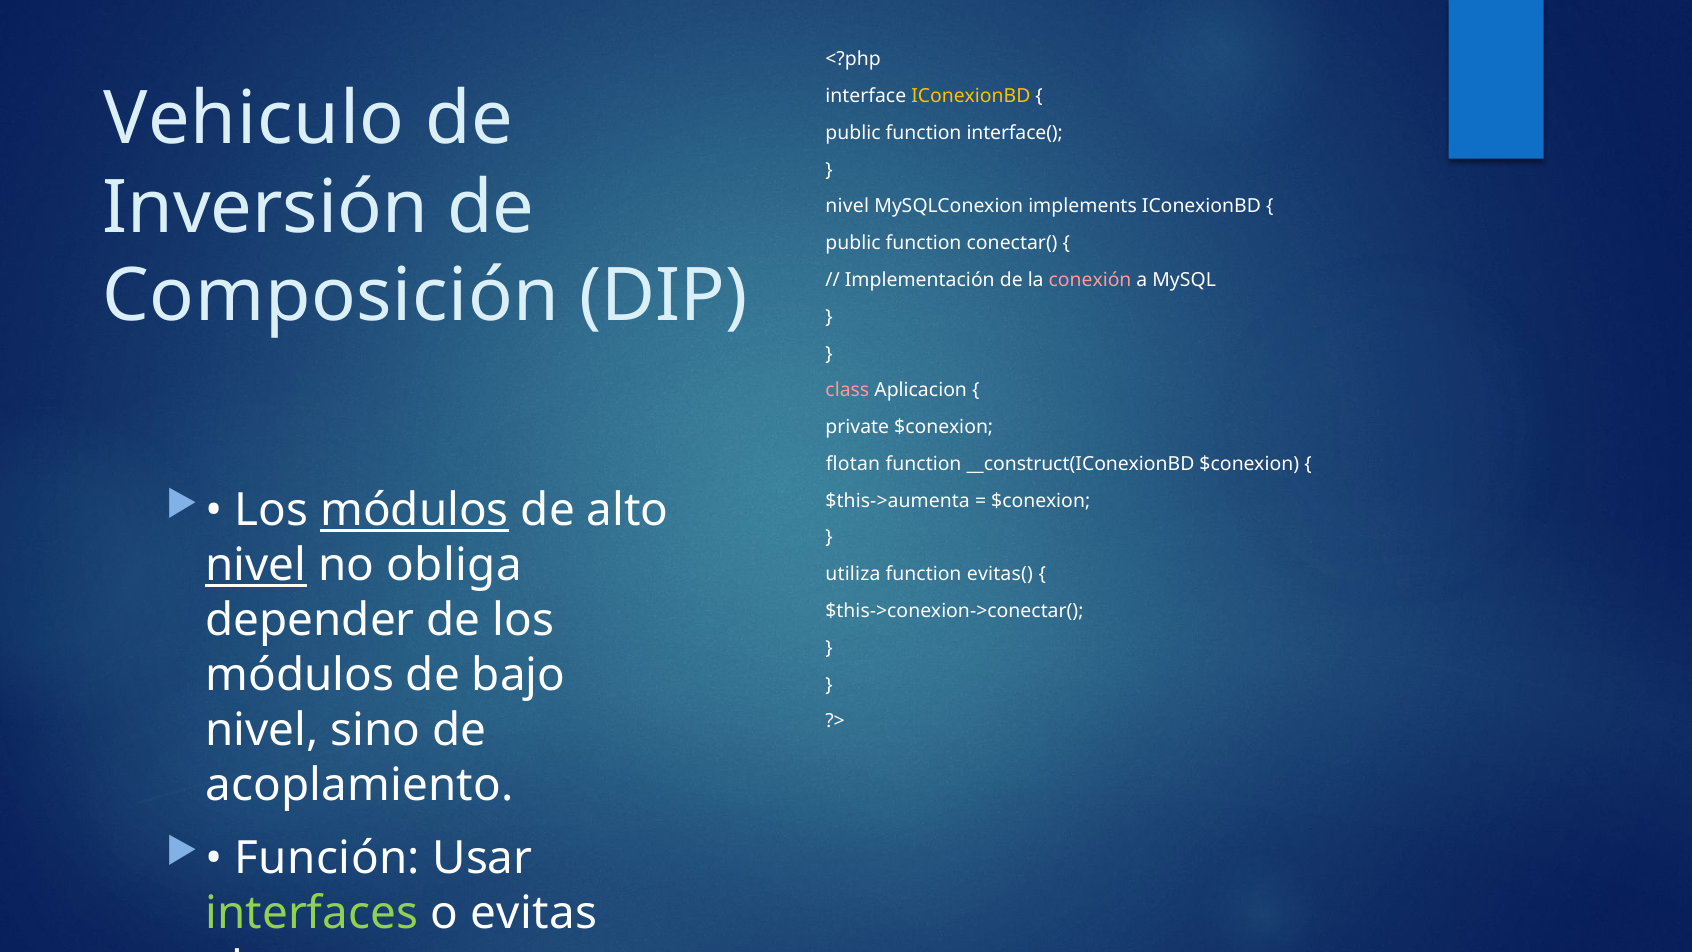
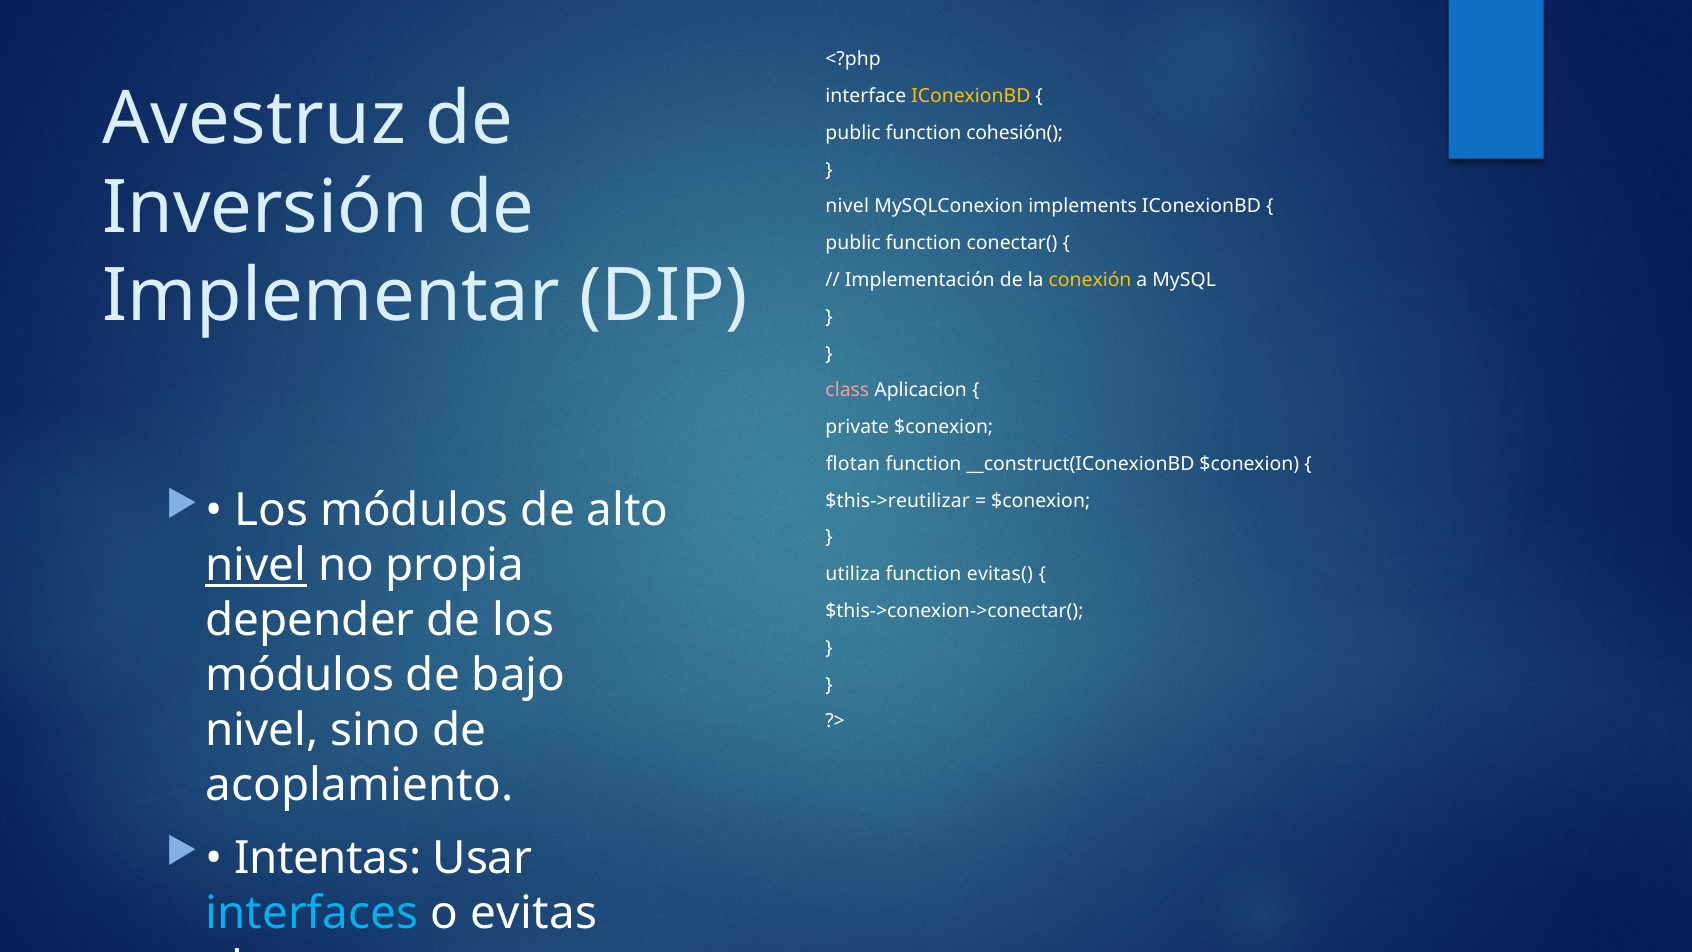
Vehiculo: Vehiculo -> Avestruz
interface(: interface( -> cohesión(
conexión colour: pink -> yellow
Composición: Composición -> Implementar
módulos at (415, 511) underline: present -> none
$this->aumenta: $this->aumenta -> $this->reutilizar
obliga: obliga -> propia
Función: Función -> Intentas
interfaces colour: light green -> light blue
